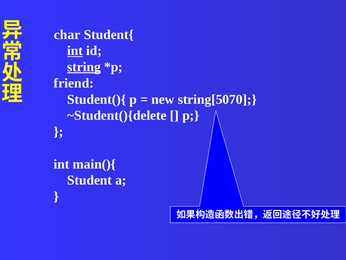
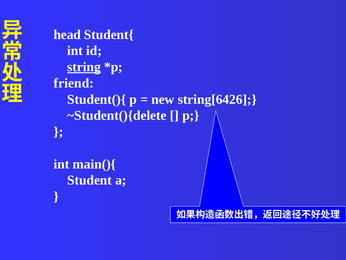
char: char -> head
int at (75, 51) underline: present -> none
string[5070: string[5070 -> string[6426
